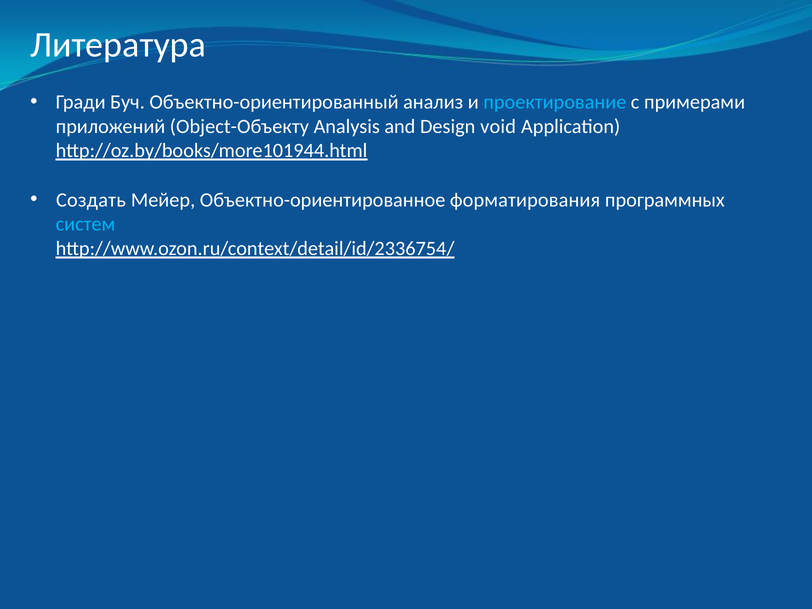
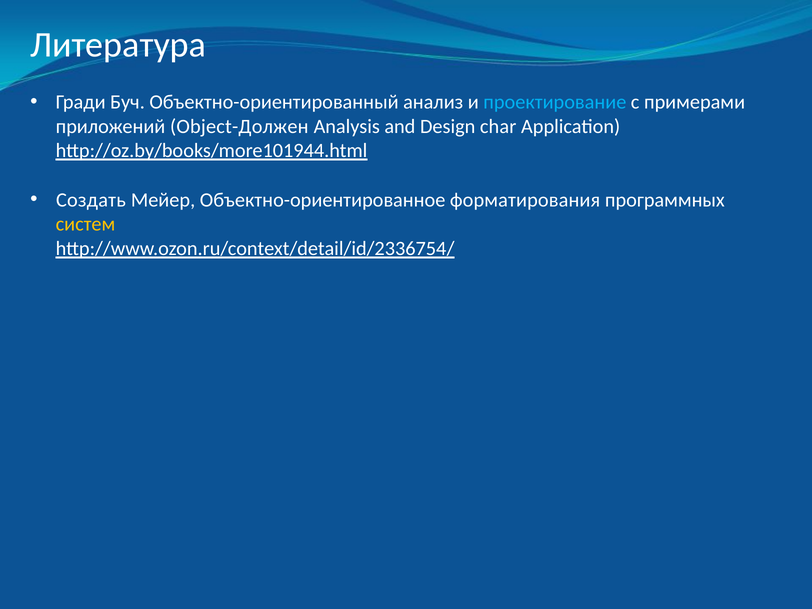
Object-Объекту: Object-Объекту -> Object-Должен
void: void -> char
систем colour: light blue -> yellow
